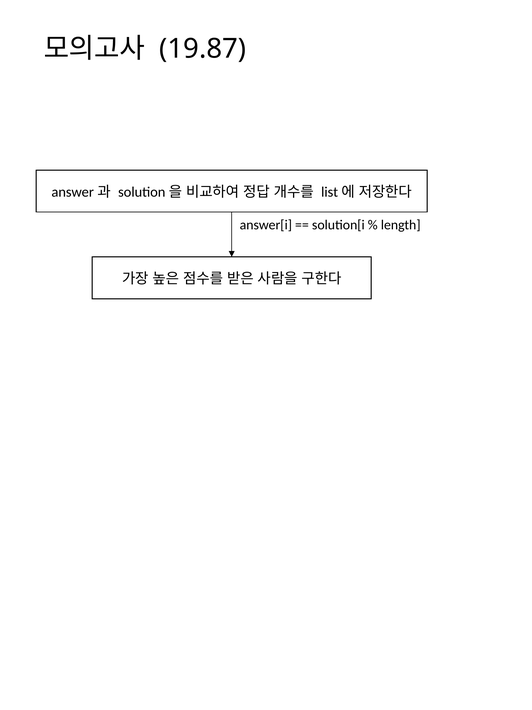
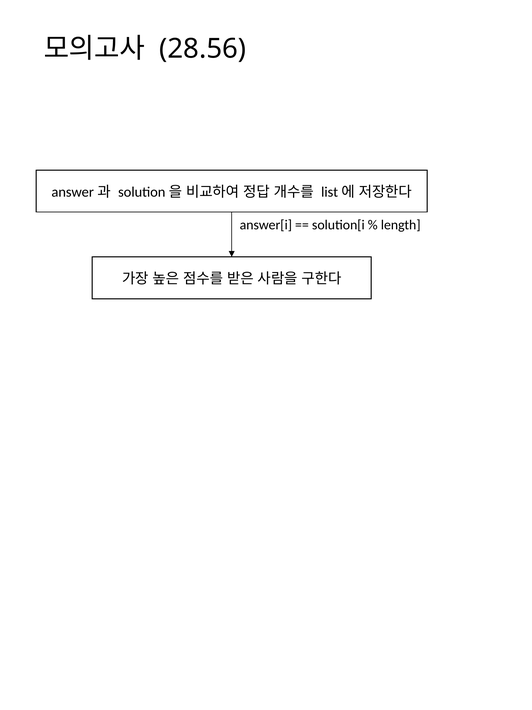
19.87: 19.87 -> 28.56
